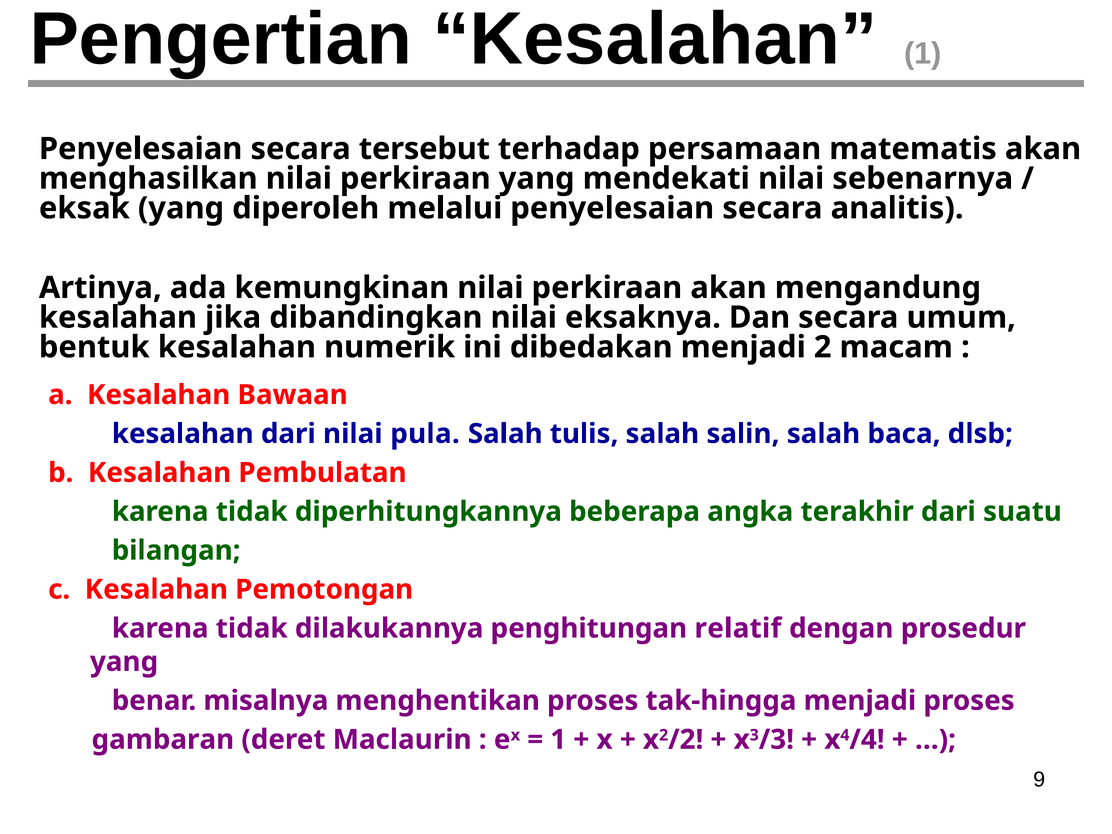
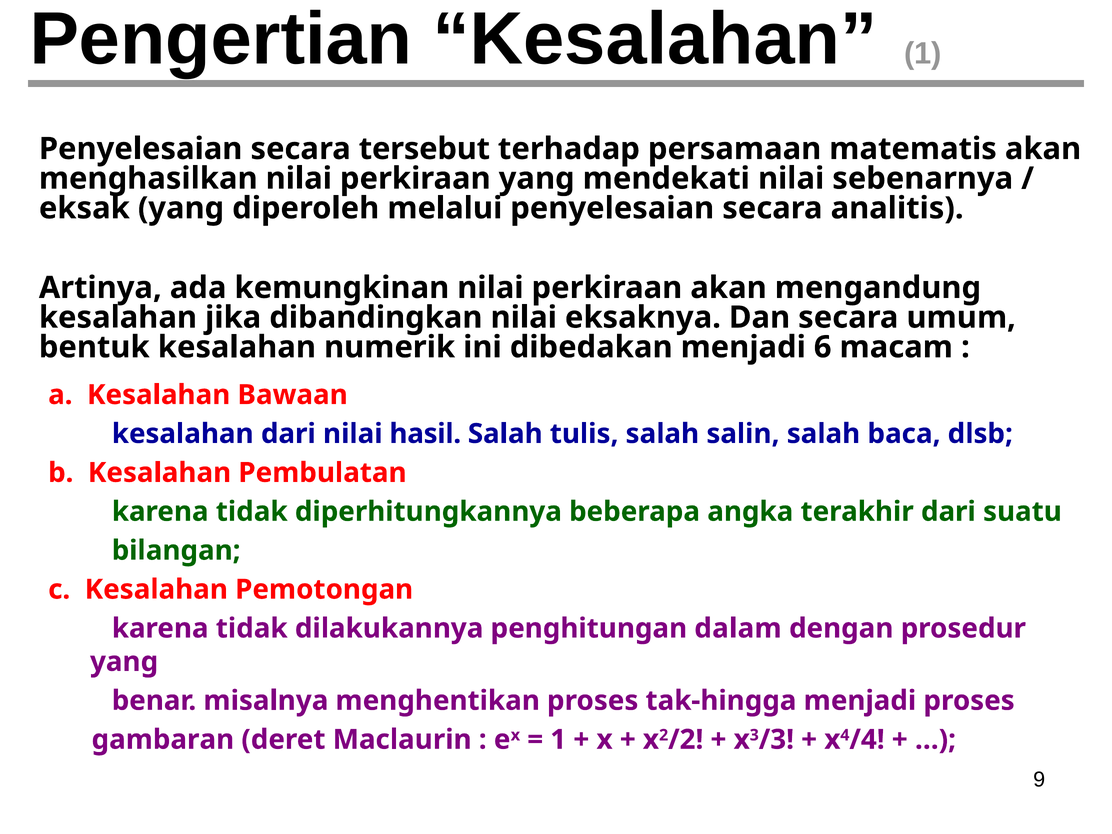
2: 2 -> 6
pula: pula -> hasil
relatif: relatif -> dalam
